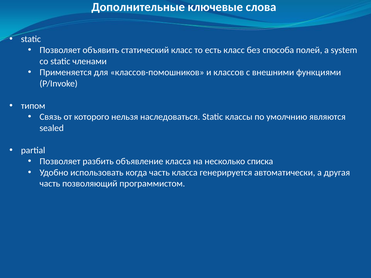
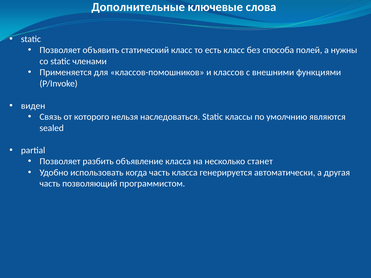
system: system -> нужны
типом: типом -> виден
списка: списка -> станет
